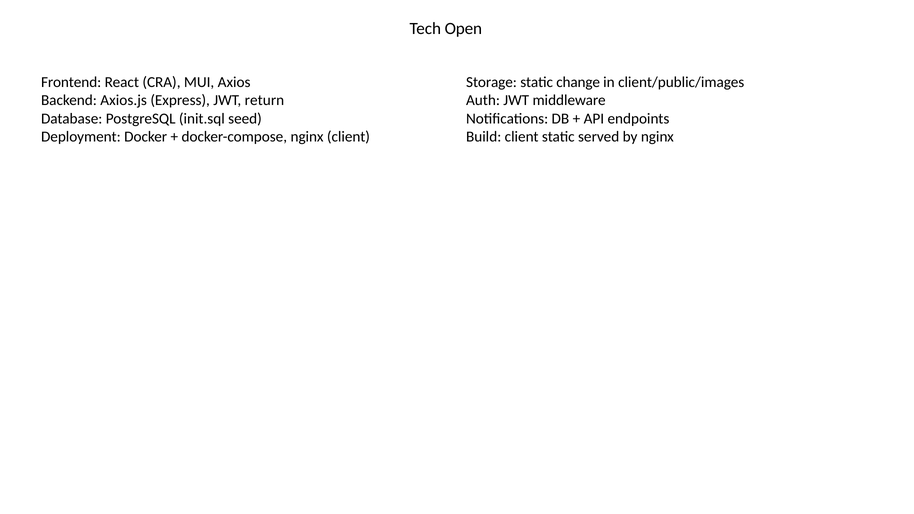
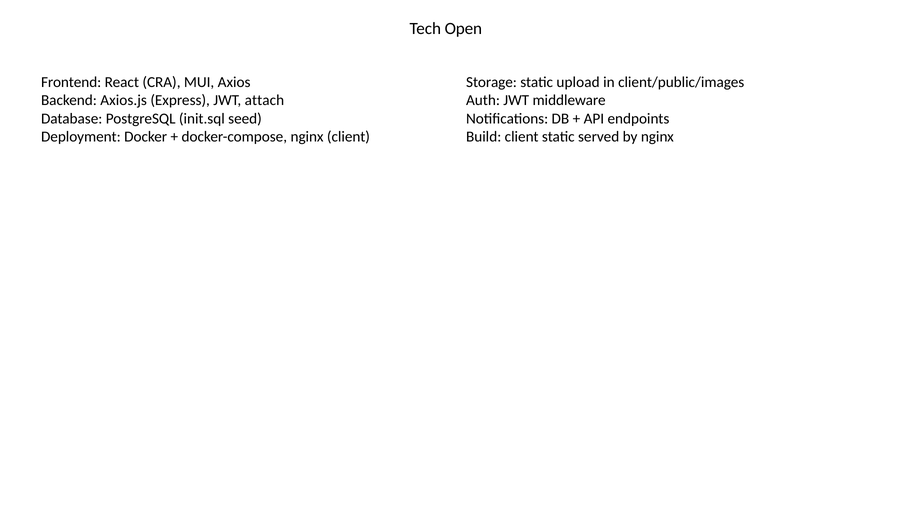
change: change -> upload
return: return -> attach
